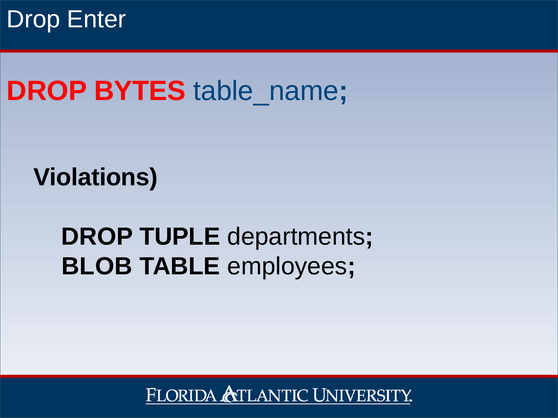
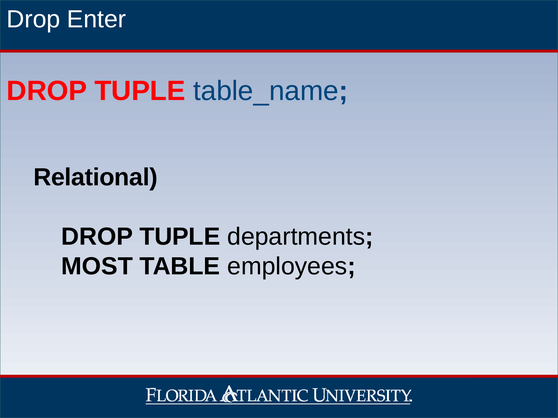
BYTES at (140, 91): BYTES -> TUPLE
Violations: Violations -> Relational
BLOB: BLOB -> MOST
